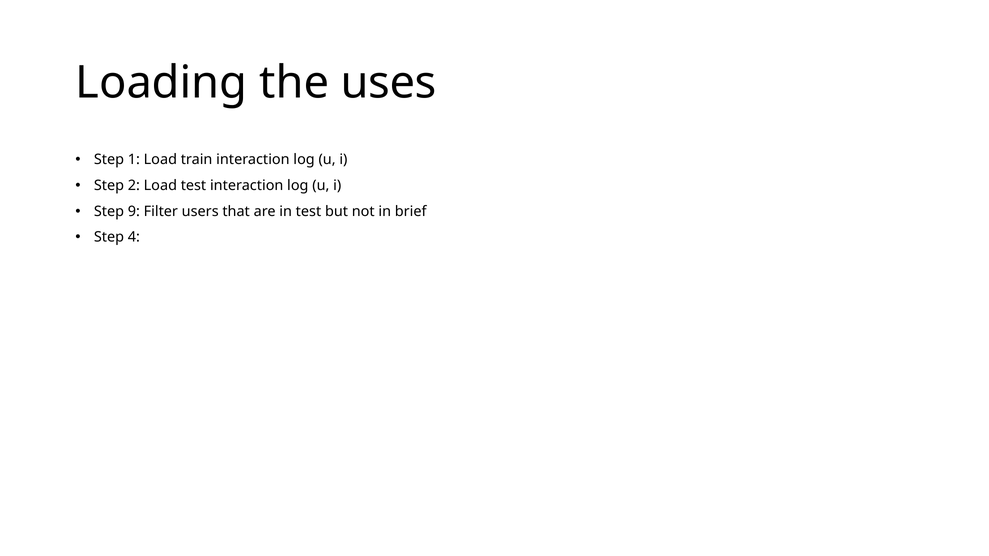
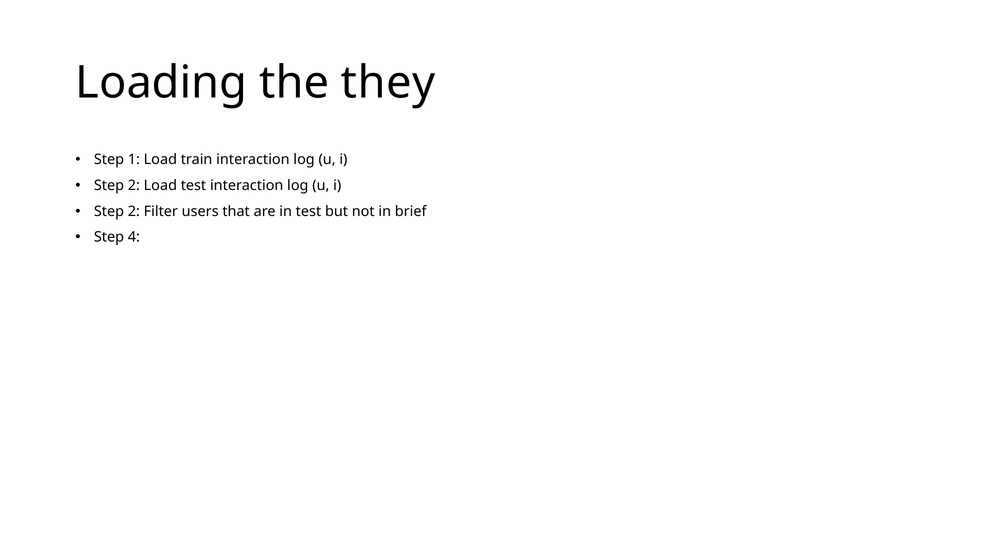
uses: uses -> they
9 at (134, 211): 9 -> 2
